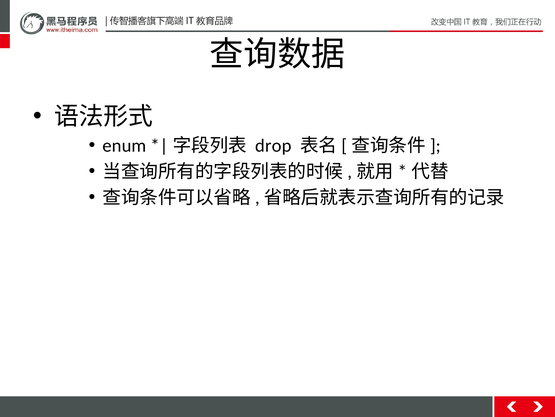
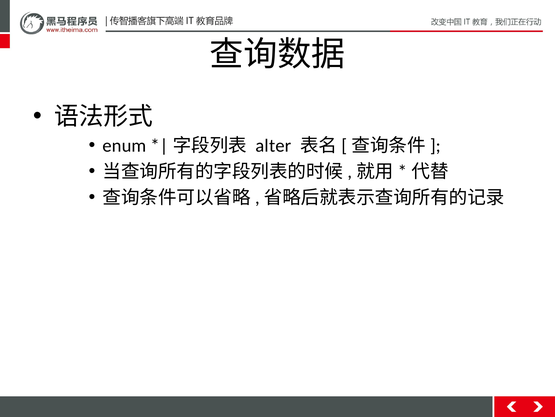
drop: drop -> alter
